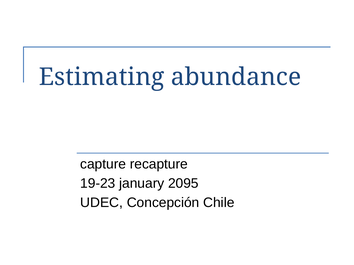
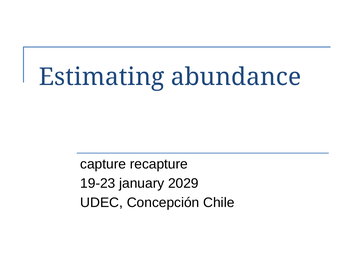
2095: 2095 -> 2029
